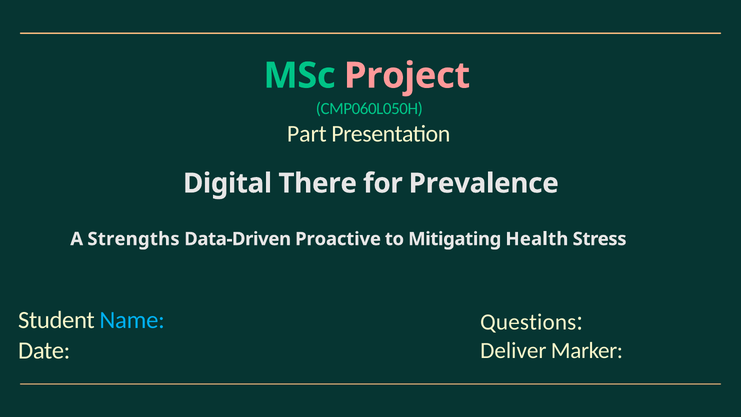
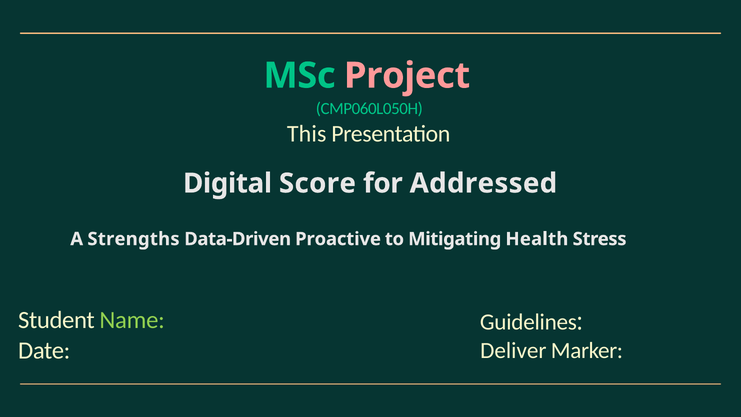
Part: Part -> This
There: There -> Score
Prevalence: Prevalence -> Addressed
Name colour: light blue -> light green
Questions: Questions -> Guidelines
